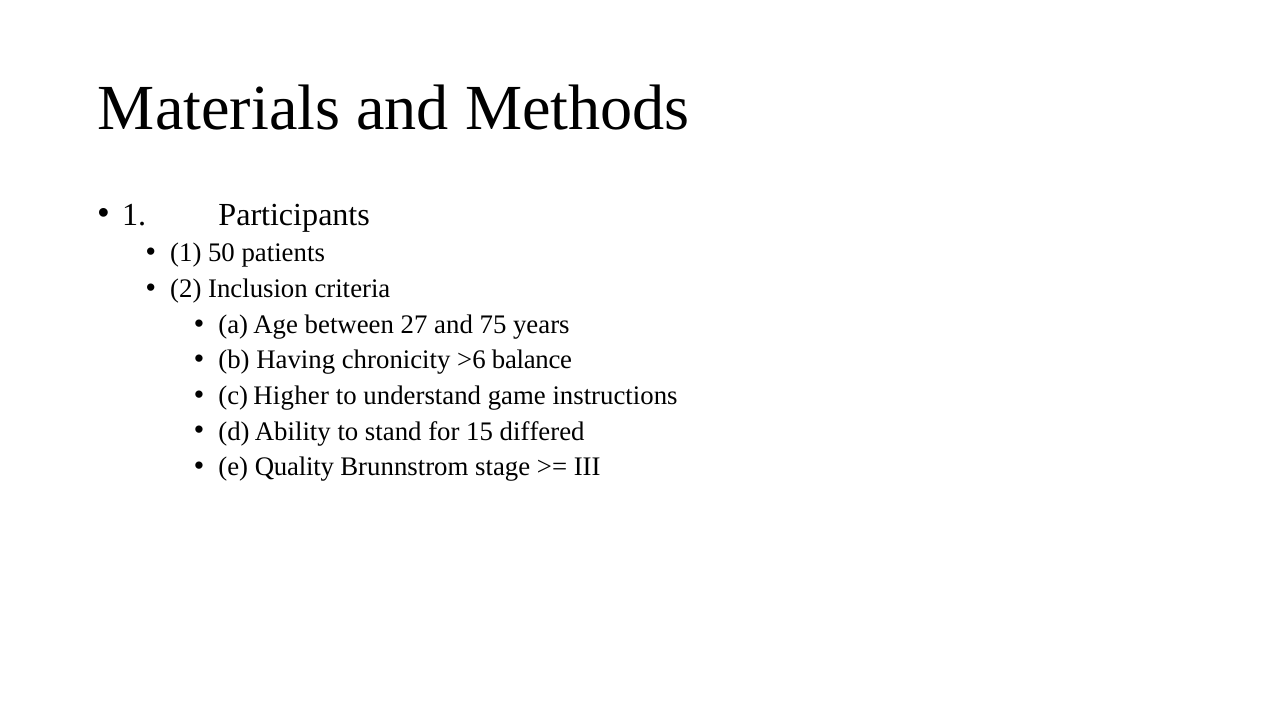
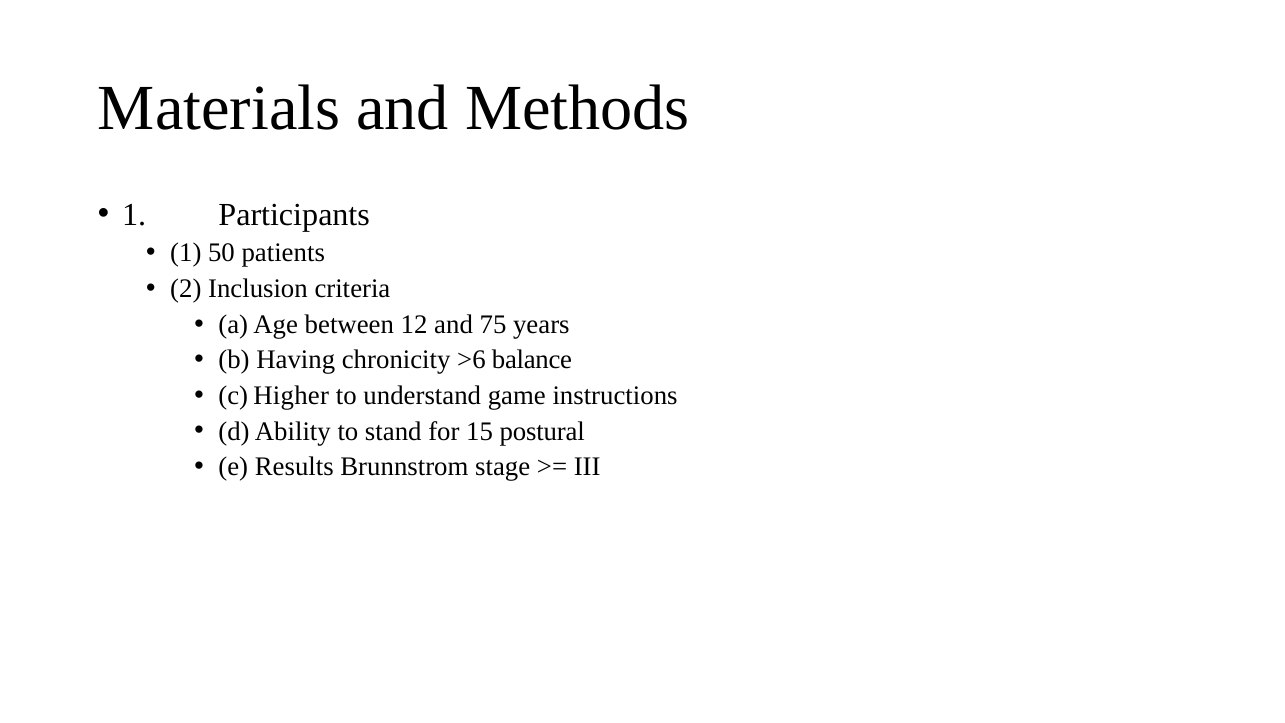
27: 27 -> 12
differed: differed -> postural
Quality: Quality -> Results
